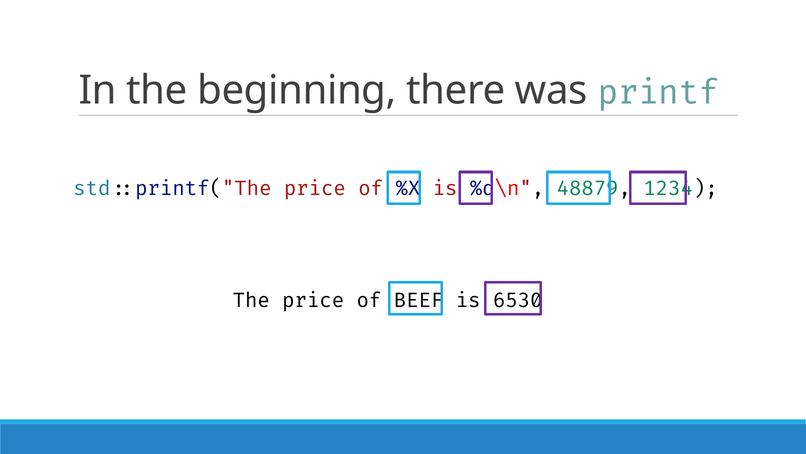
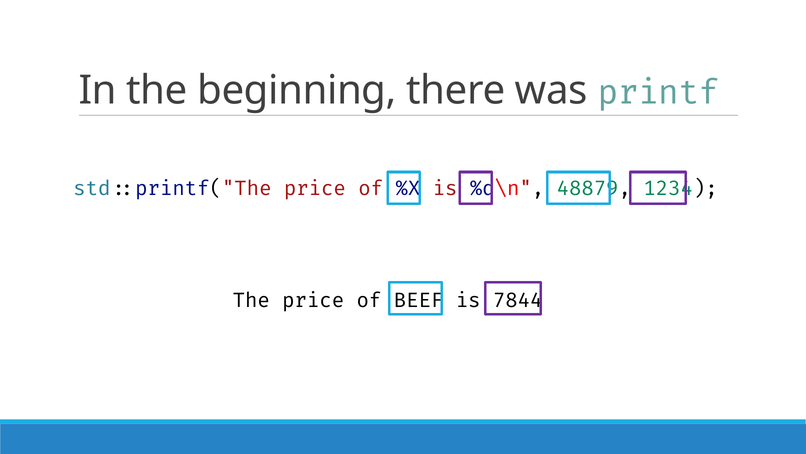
6530: 6530 -> 7844
